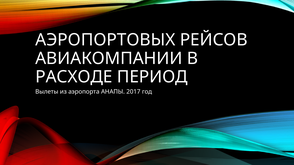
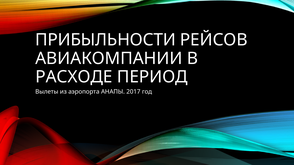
АЭРОПОРТОВЫХ: АЭРОПОРТОВЫХ -> ПРИБЫЛЬНОСТИ
